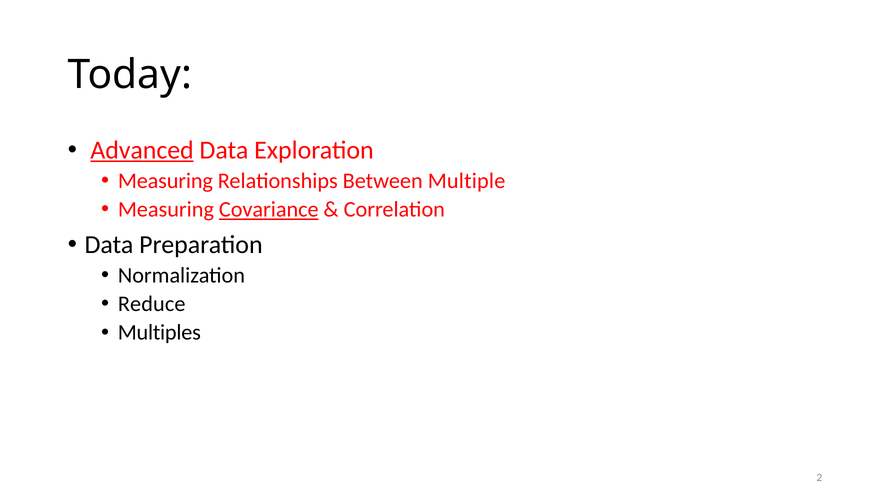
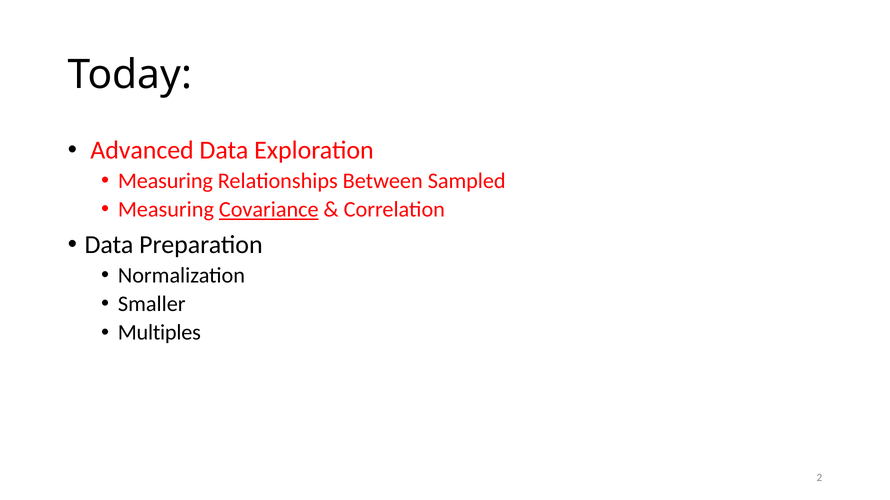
Advanced underline: present -> none
Multiple: Multiple -> Sampled
Reduce: Reduce -> Smaller
